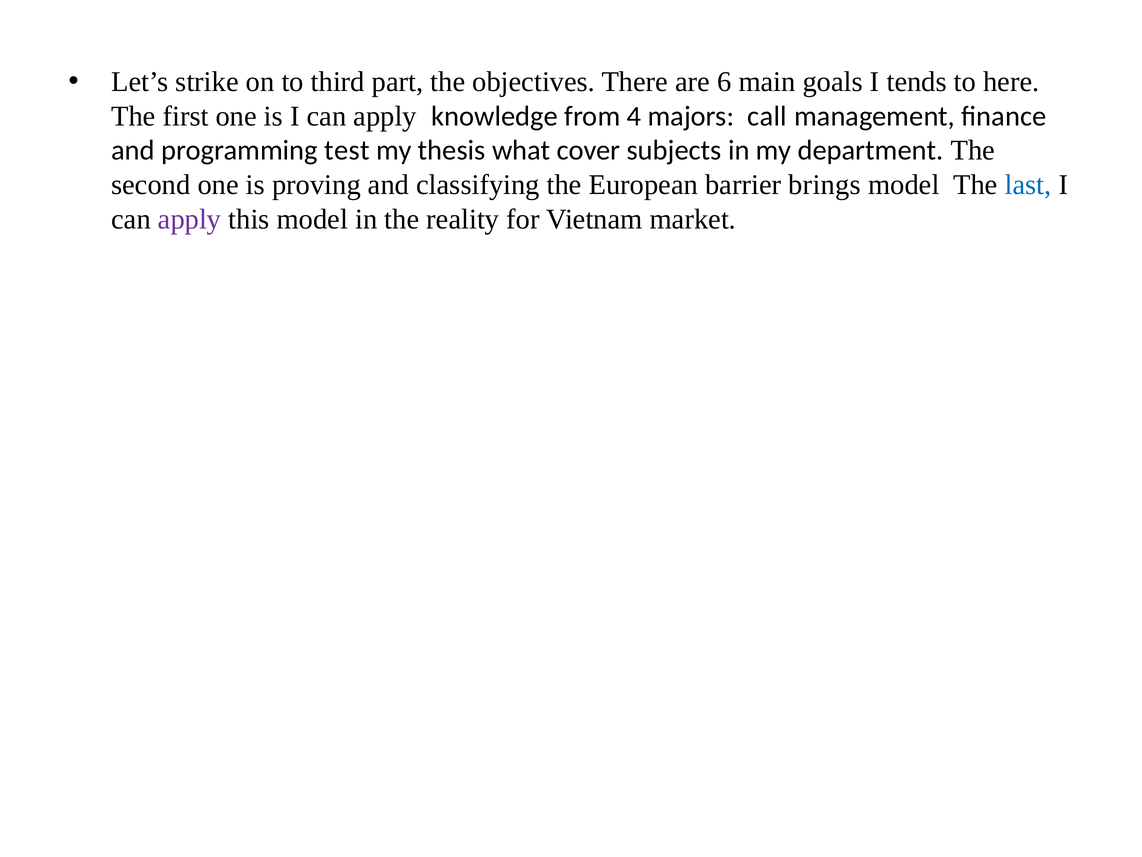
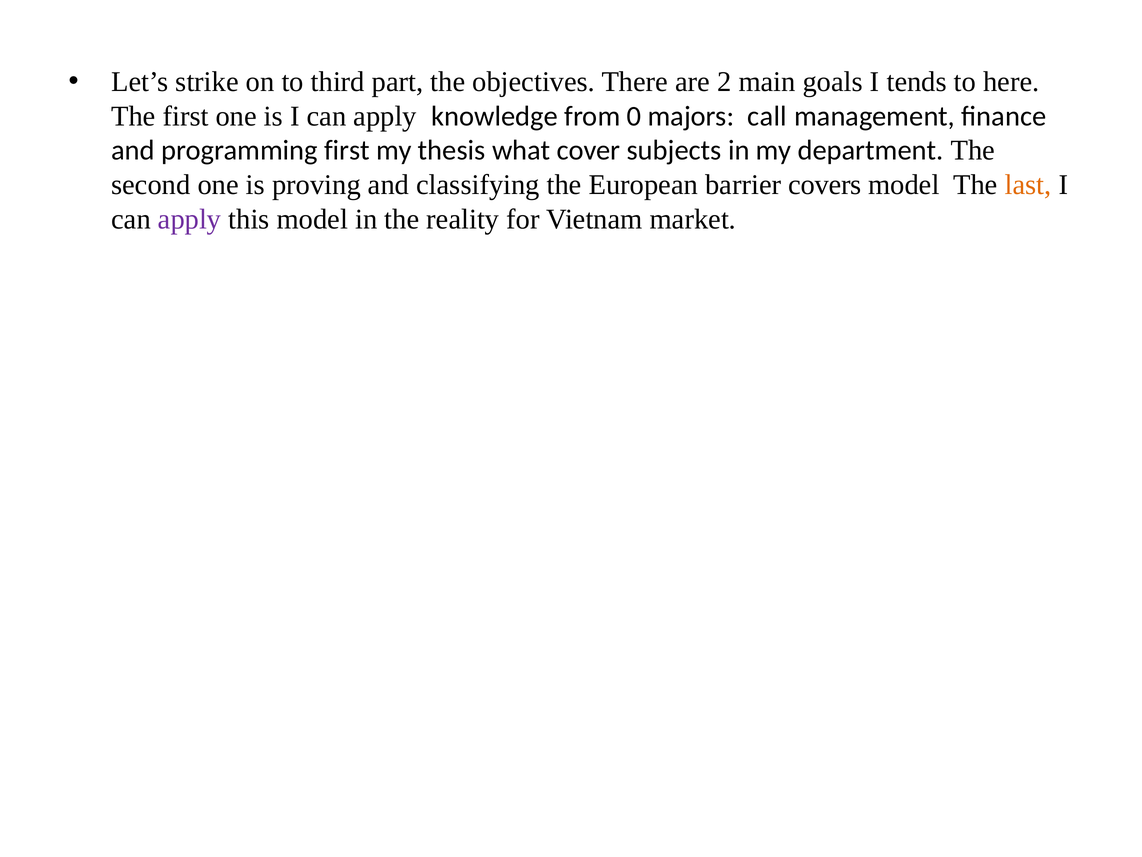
6: 6 -> 2
4: 4 -> 0
programming test: test -> first
brings: brings -> covers
last colour: blue -> orange
